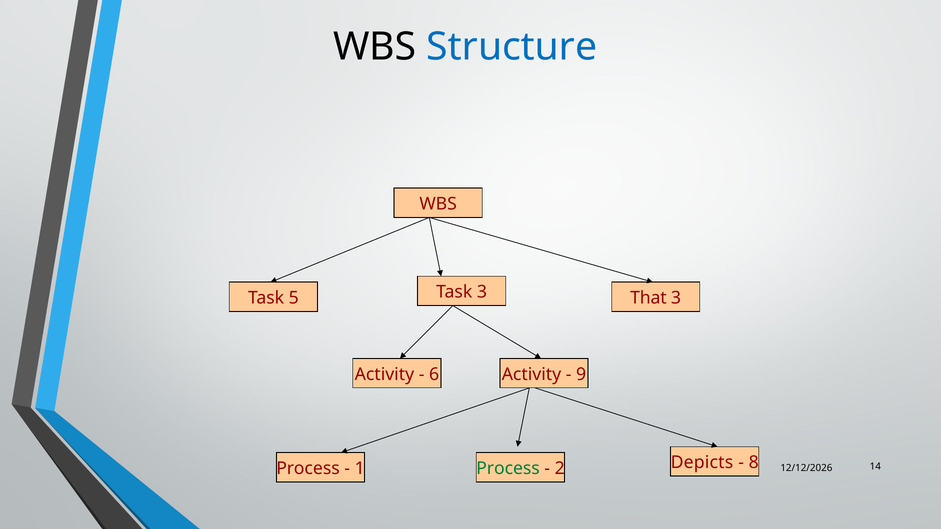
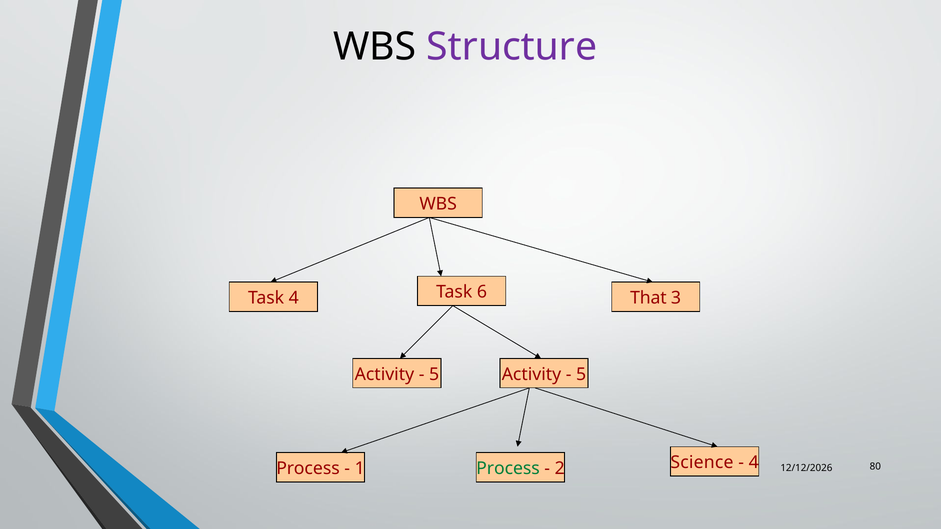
Structure colour: blue -> purple
Task 3: 3 -> 6
Task 5: 5 -> 4
6 at (434, 375): 6 -> 5
9 at (581, 375): 9 -> 5
Depicts: Depicts -> Science
8 at (754, 463): 8 -> 4
14: 14 -> 80
